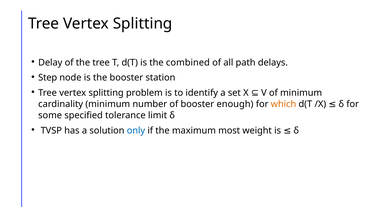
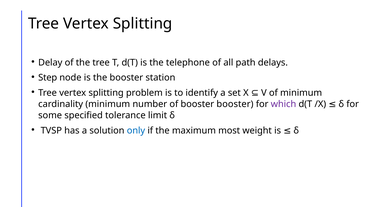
combined: combined -> telephone
booster enough: enough -> booster
which colour: orange -> purple
